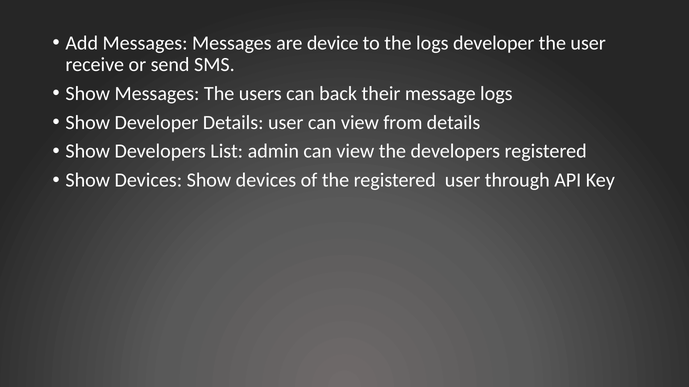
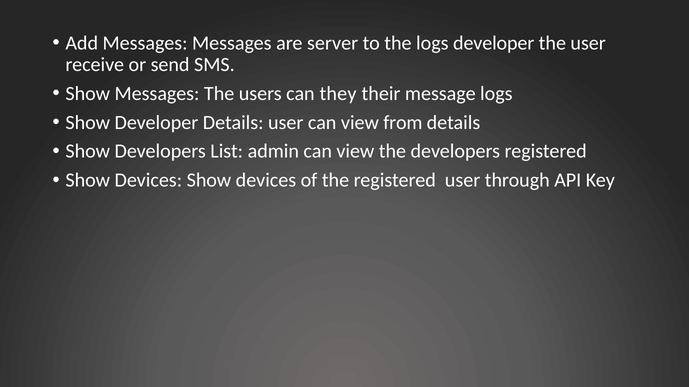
device: device -> server
back: back -> they
